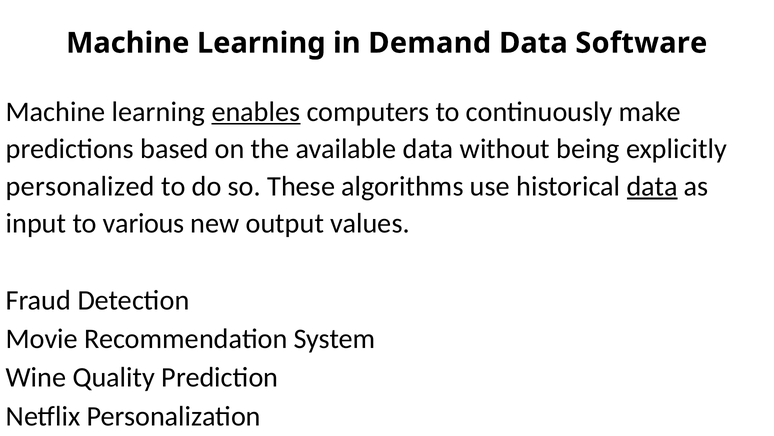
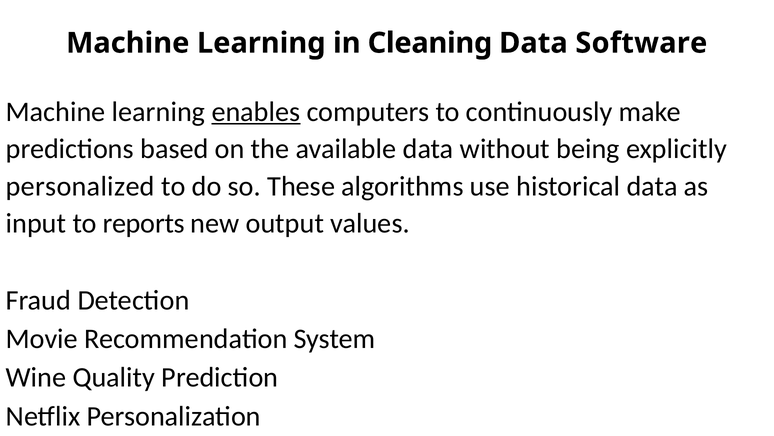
Demand: Demand -> Cleaning
data at (652, 186) underline: present -> none
various: various -> reports
